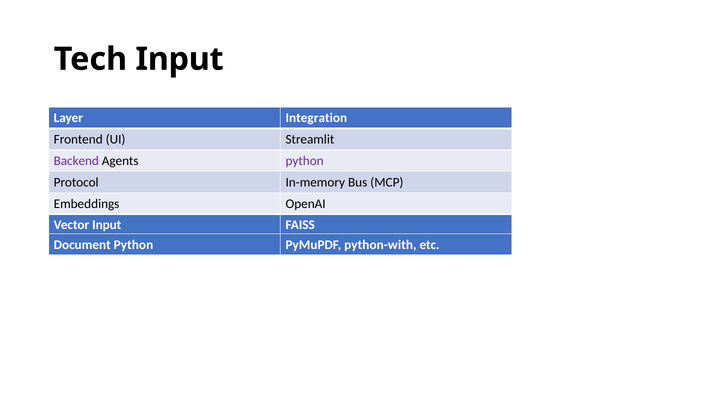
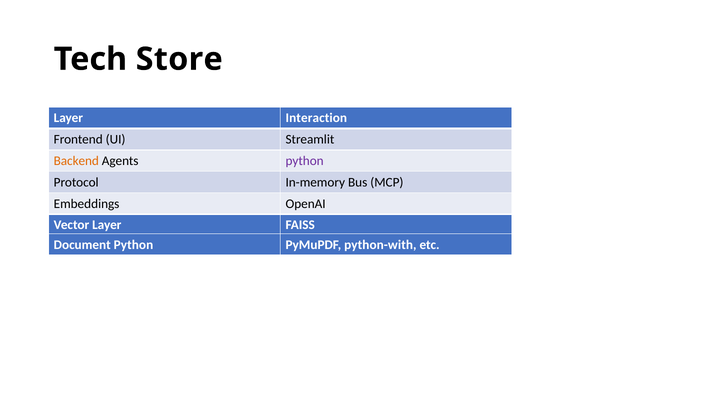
Tech Input: Input -> Store
Integration: Integration -> Interaction
Backend colour: purple -> orange
Vector Input: Input -> Layer
